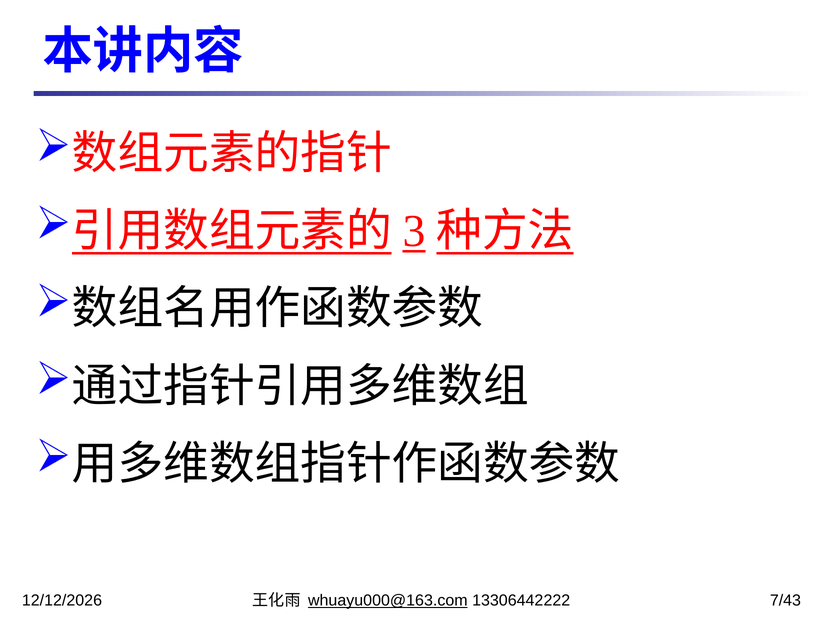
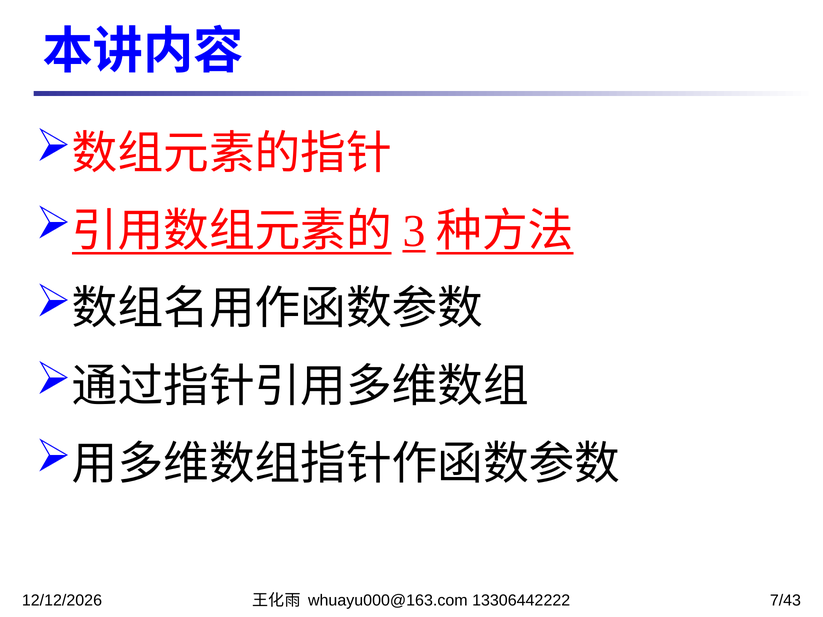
whuayu000@163.com underline: present -> none
